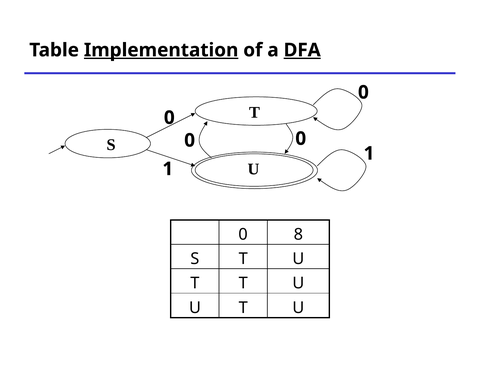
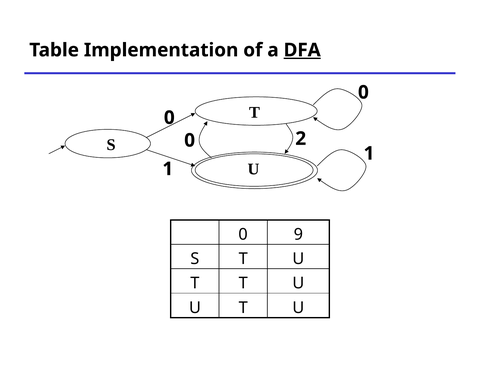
Implementation underline: present -> none
0 at (301, 139): 0 -> 2
8: 8 -> 9
